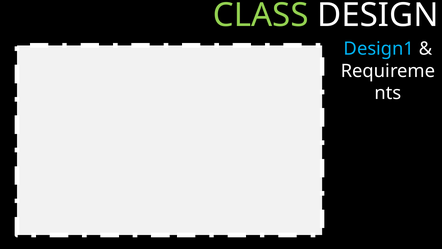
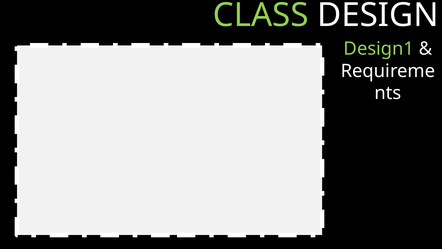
Design1 colour: light blue -> light green
